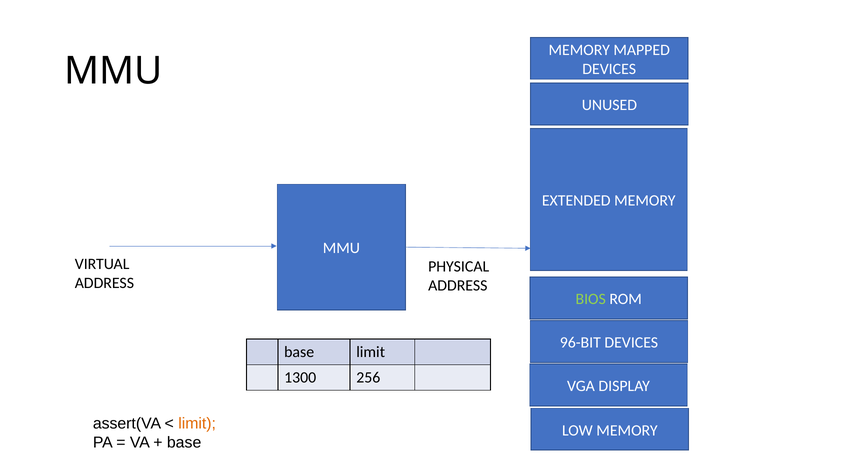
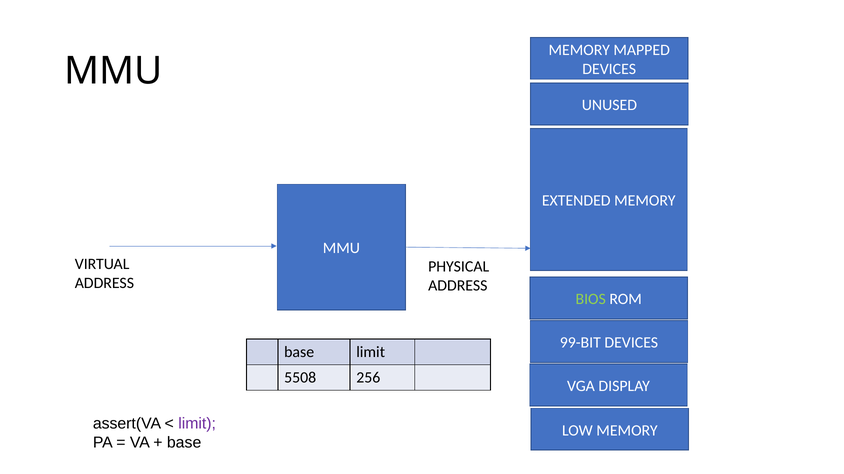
96-BIT: 96-BIT -> 99-BIT
1300: 1300 -> 5508
limit at (197, 424) colour: orange -> purple
